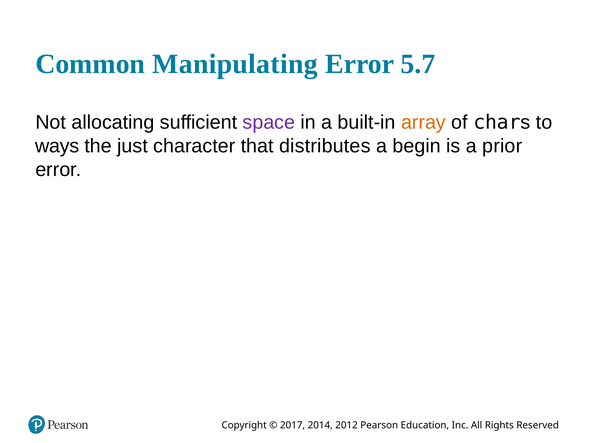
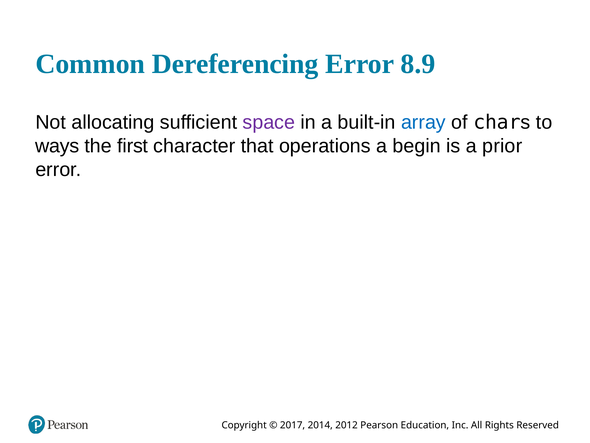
Manipulating: Manipulating -> Dereferencing
5.7: 5.7 -> 8.9
array colour: orange -> blue
just: just -> first
distributes: distributes -> operations
